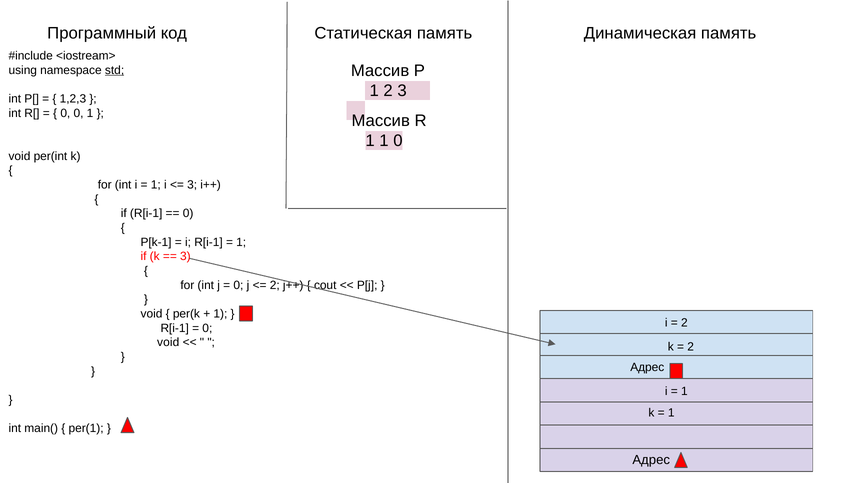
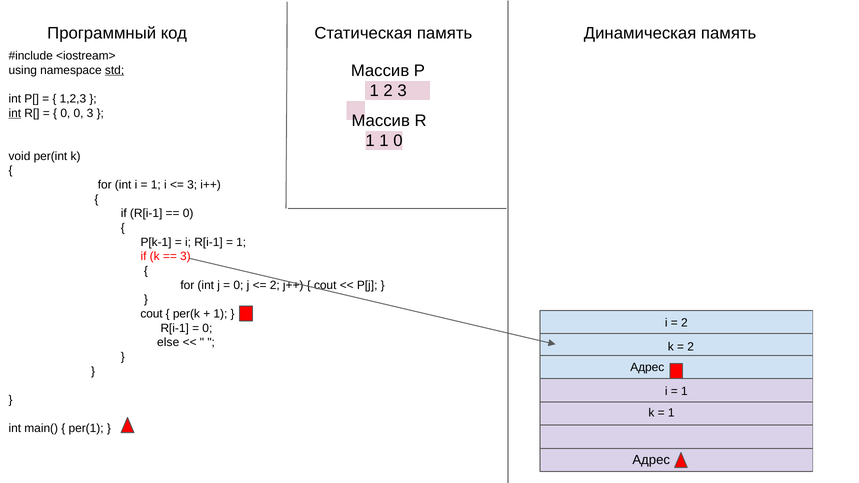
int at (15, 113) underline: none -> present
0 1: 1 -> 3
void at (152, 314): void -> cout
void at (168, 343): void -> else
